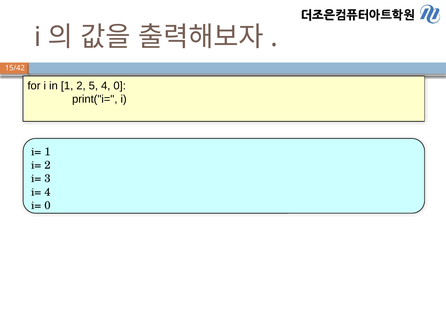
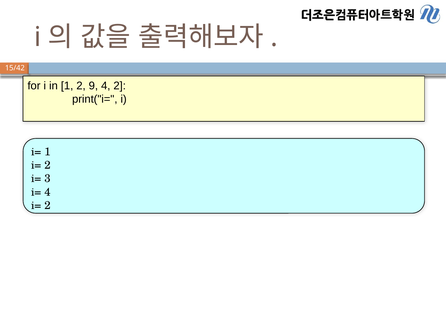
5: 5 -> 9
4 0: 0 -> 2
0 at (48, 205): 0 -> 2
